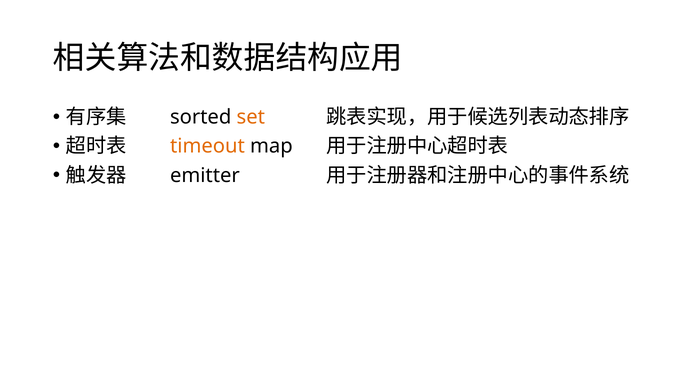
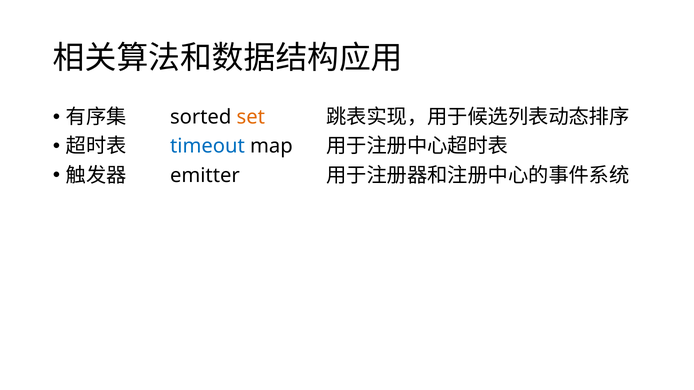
timeout colour: orange -> blue
